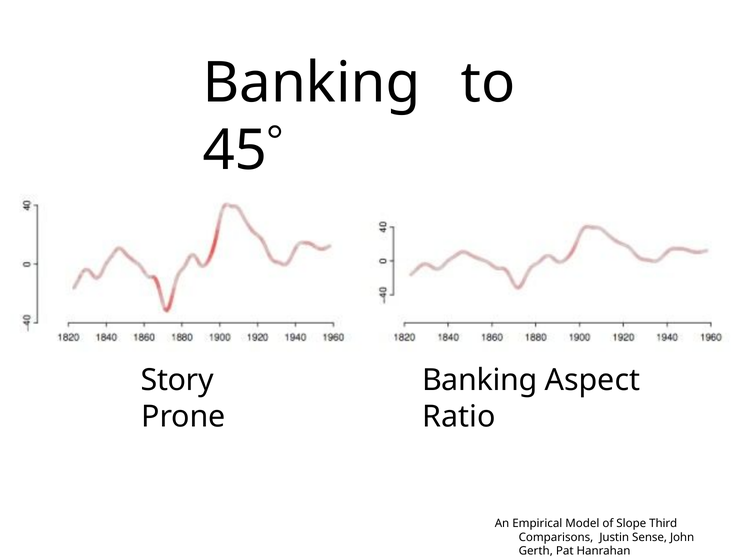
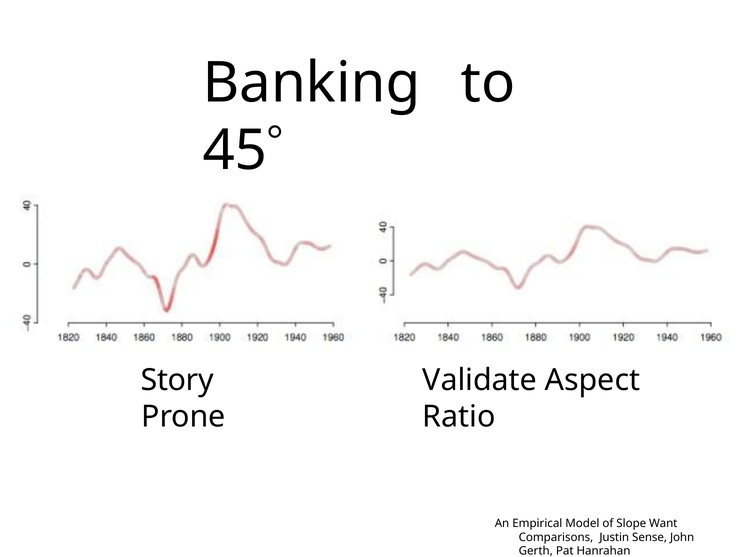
Banking at (480, 380): Banking -> Validate
Third: Third -> Want
